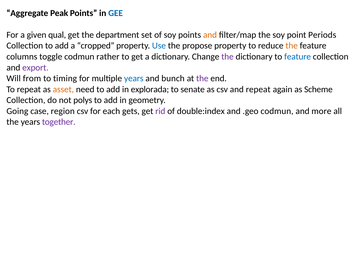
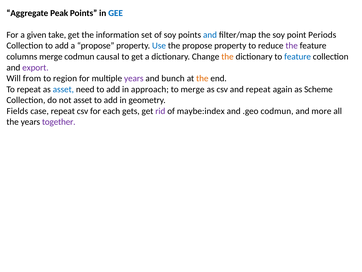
qual: qual -> take
department: department -> information
and at (210, 35) colour: orange -> blue
a cropped: cropped -> propose
the at (292, 46) colour: orange -> purple
columns toggle: toggle -> merge
rather: rather -> causal
the at (227, 57) colour: purple -> orange
timing: timing -> region
years at (134, 78) colour: blue -> purple
the at (202, 78) colour: purple -> orange
asset at (63, 89) colour: orange -> blue
explorada: explorada -> approach
to senate: senate -> merge
not polys: polys -> asset
Going: Going -> Fields
case region: region -> repeat
double:index: double:index -> maybe:index
